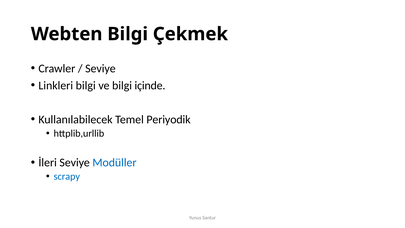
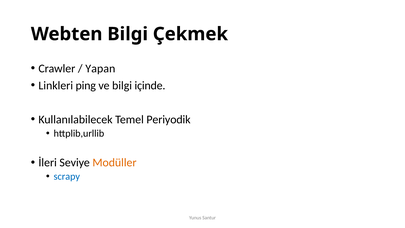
Seviye at (100, 68): Seviye -> Yapan
Linkleri bilgi: bilgi -> ping
Modüller colour: blue -> orange
